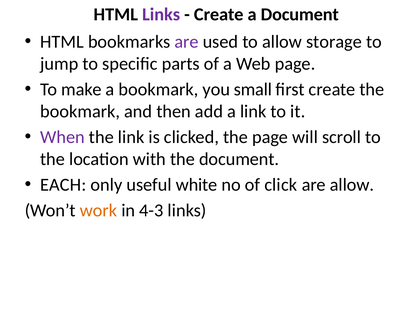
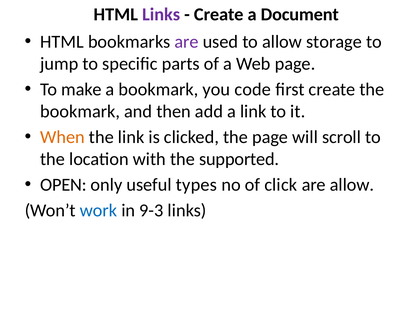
small: small -> code
When colour: purple -> orange
the document: document -> supported
EACH: EACH -> OPEN
white: white -> types
work colour: orange -> blue
4-3: 4-3 -> 9-3
